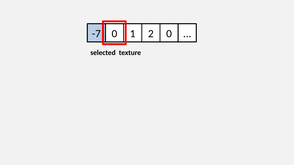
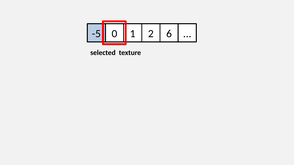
-7: -7 -> -5
2 0: 0 -> 6
